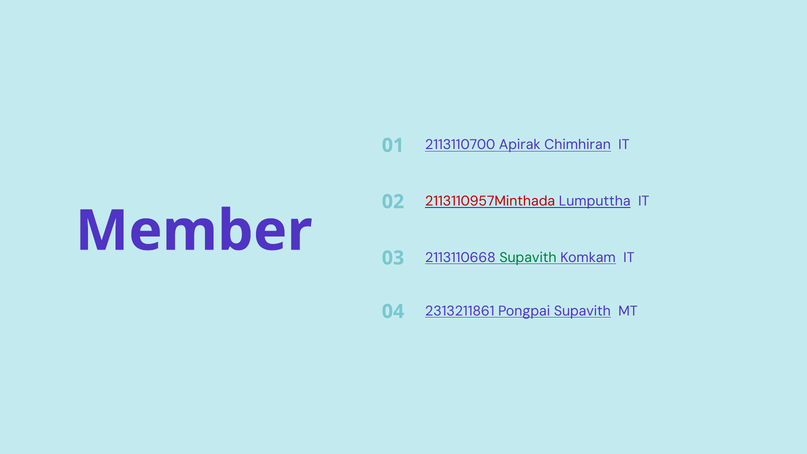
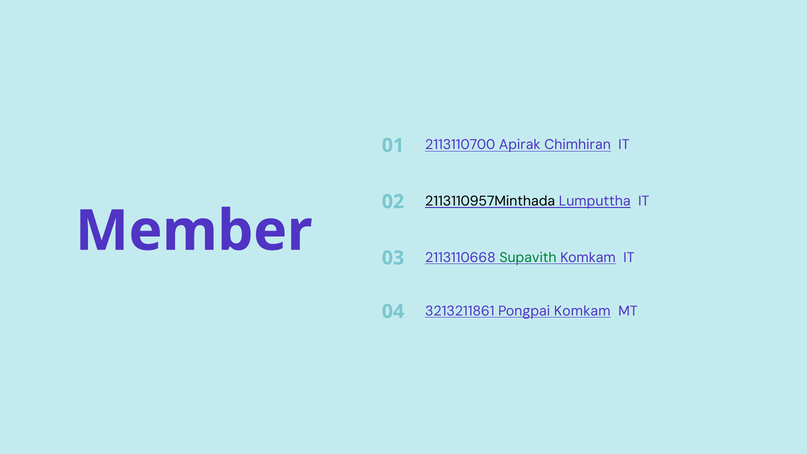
2113110957Minthada colour: red -> black
2313211861: 2313211861 -> 3213211861
Pongpai Supavith: Supavith -> Komkam
